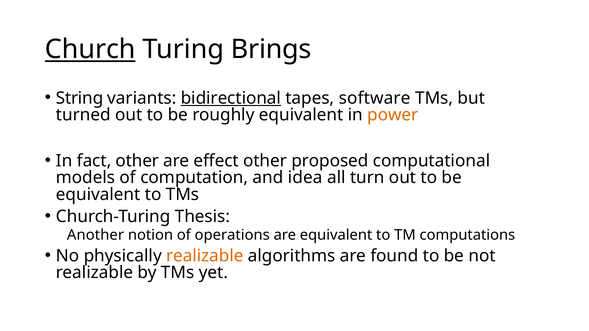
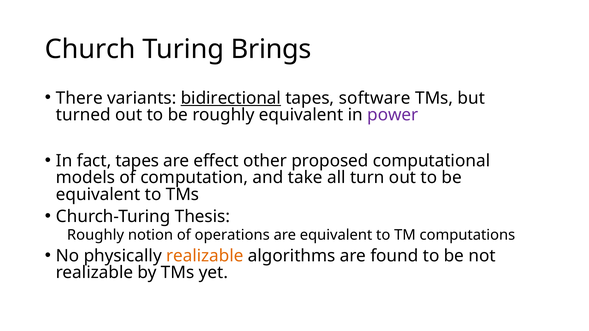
Church underline: present -> none
String: String -> There
power colour: orange -> purple
fact other: other -> tapes
idea: idea -> take
Another at (95, 235): Another -> Roughly
